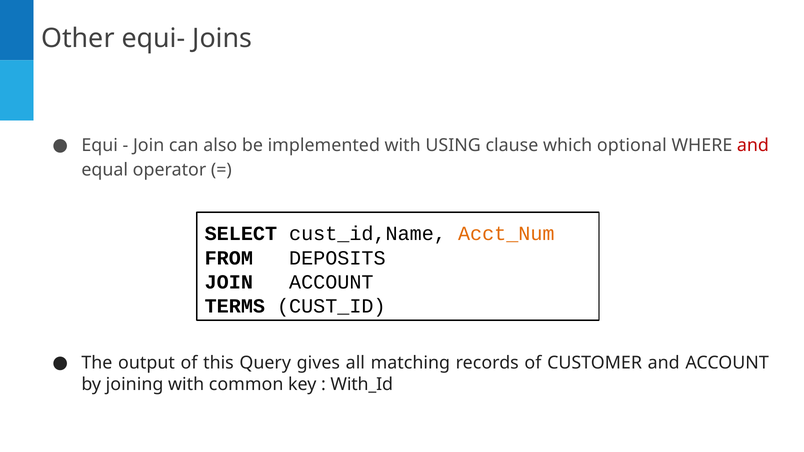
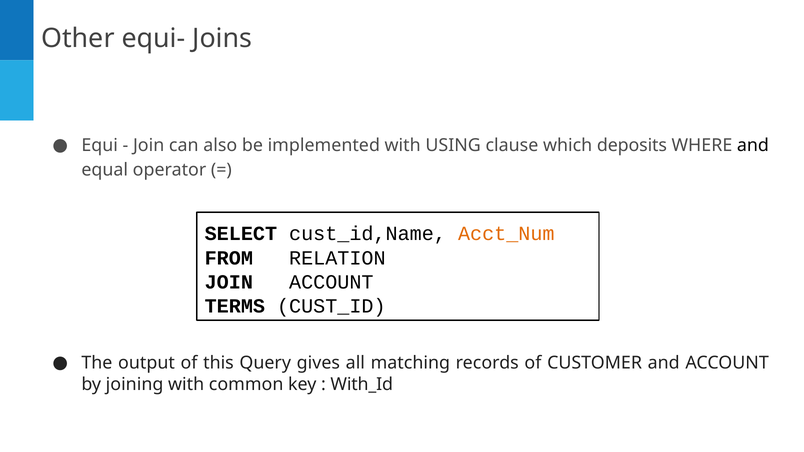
optional: optional -> deposits
and at (753, 145) colour: red -> black
DEPOSITS: DEPOSITS -> RELATION
